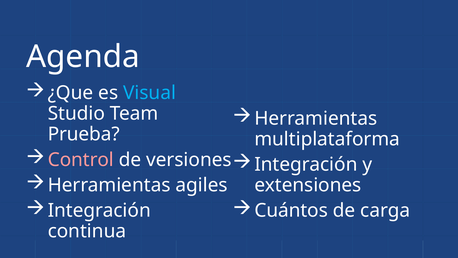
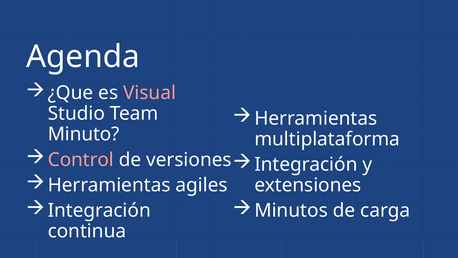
Visual colour: light blue -> pink
Prueba: Prueba -> Minuto
Cuántos: Cuántos -> Minutos
